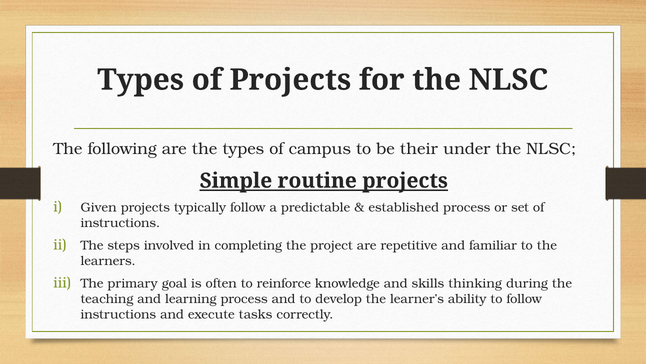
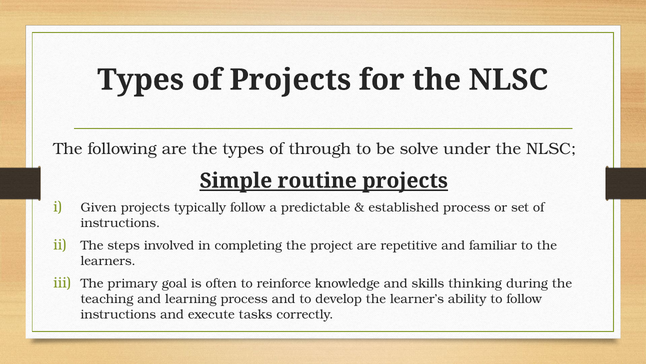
campus: campus -> through
their: their -> solve
